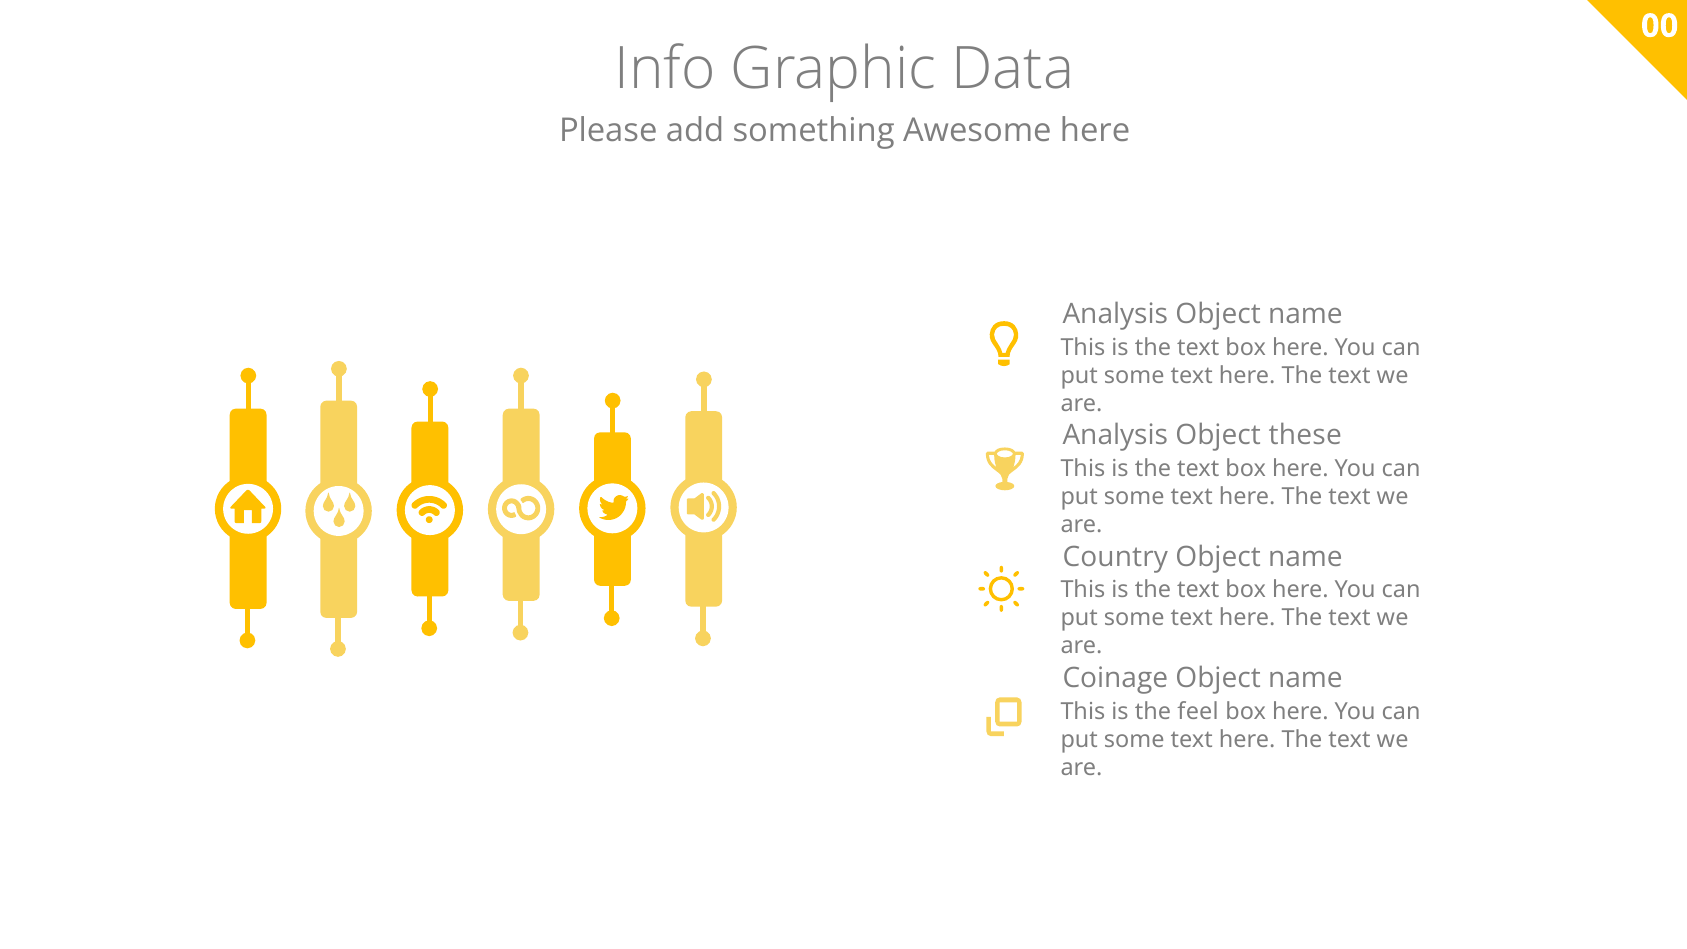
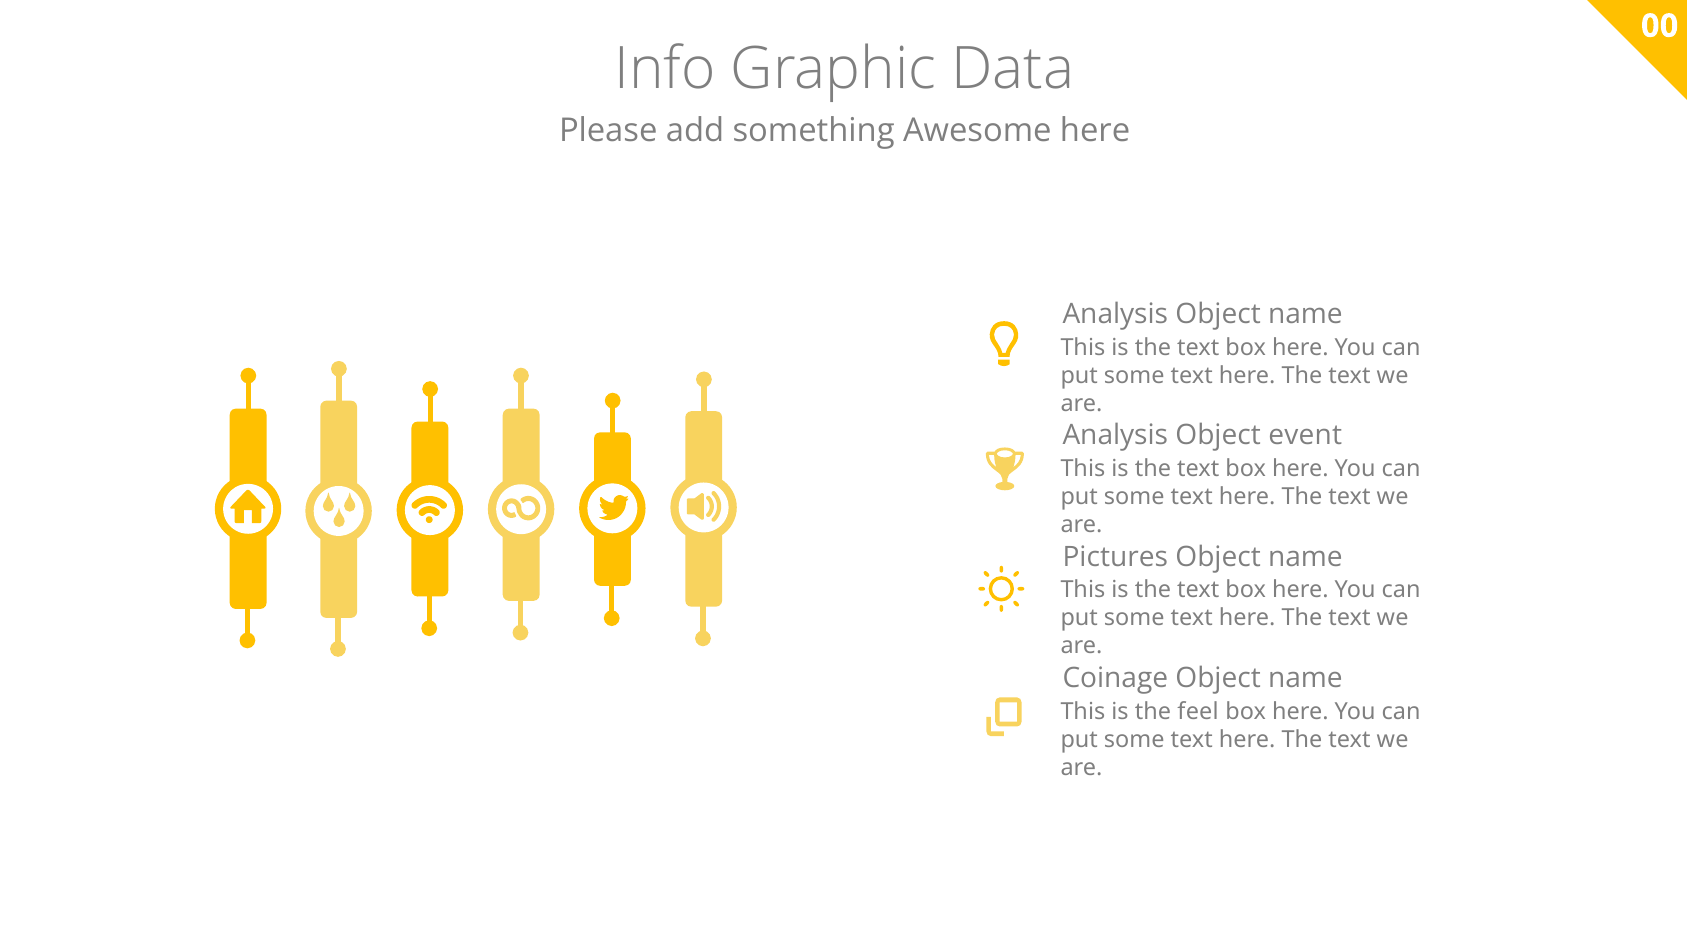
these: these -> event
Country: Country -> Pictures
